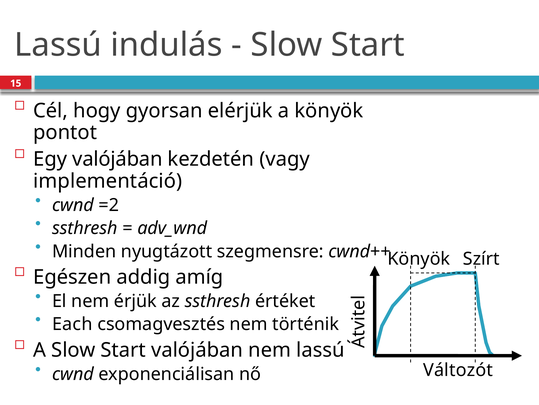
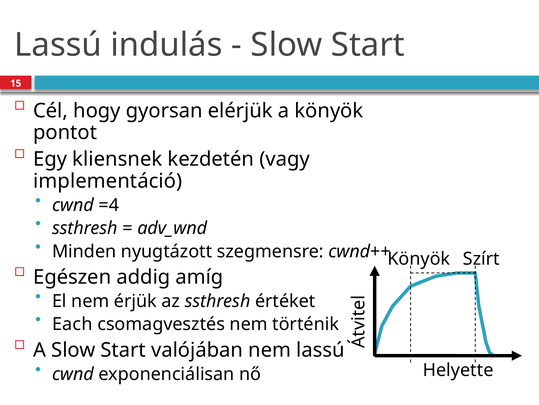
Egy valójában: valójában -> kliensnek
=2: =2 -> =4
Változót: Változót -> Helyette
